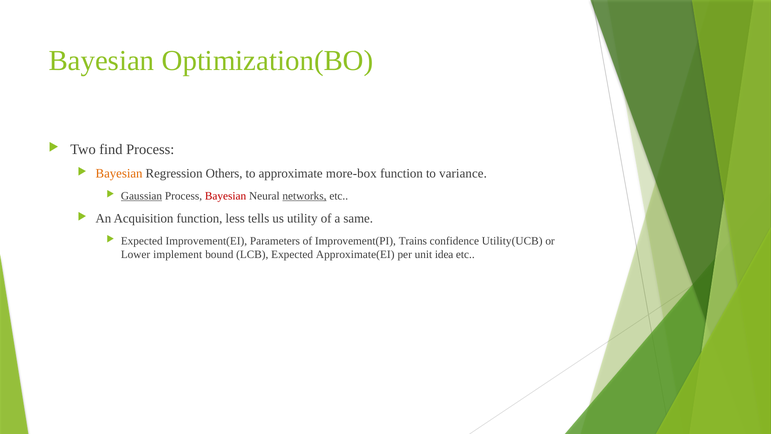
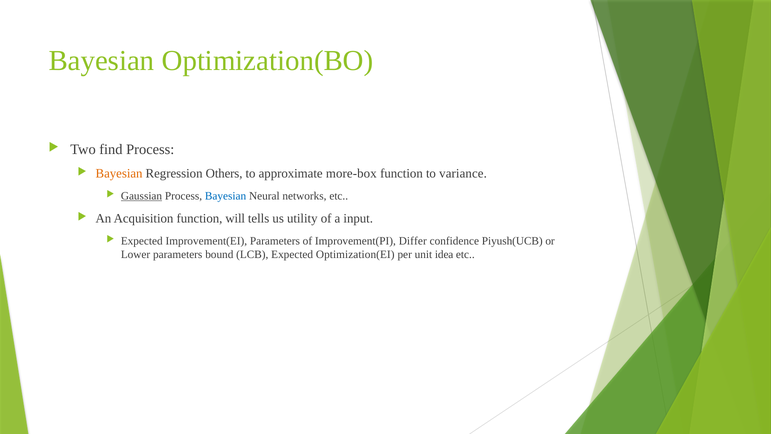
Bayesian at (226, 196) colour: red -> blue
networks underline: present -> none
less: less -> will
same: same -> input
Trains: Trains -> Differ
Utility(UCB: Utility(UCB -> Piyush(UCB
Lower implement: implement -> parameters
Approximate(EI: Approximate(EI -> Optimization(EI
